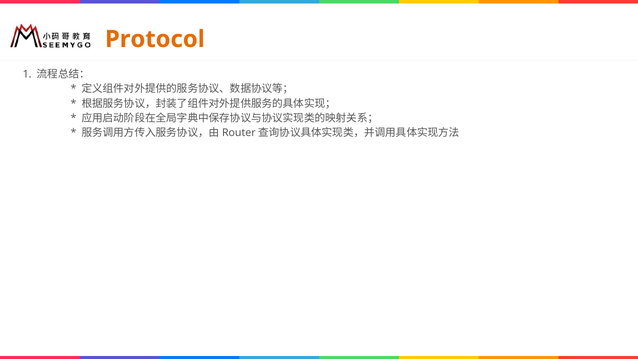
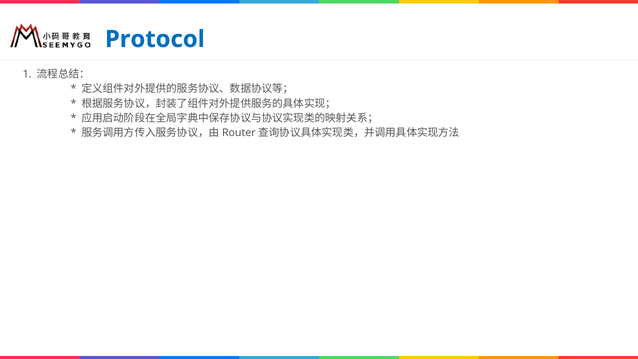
Protocol colour: orange -> blue
